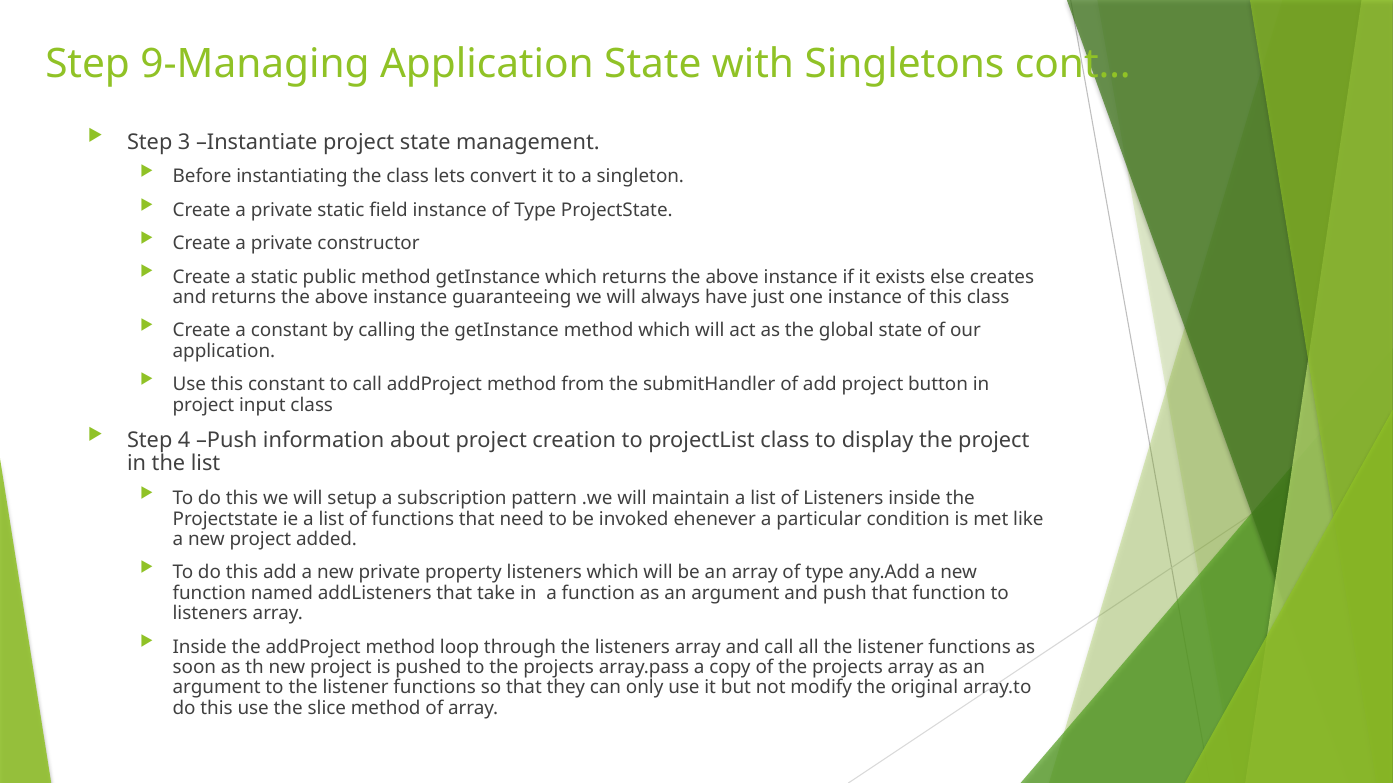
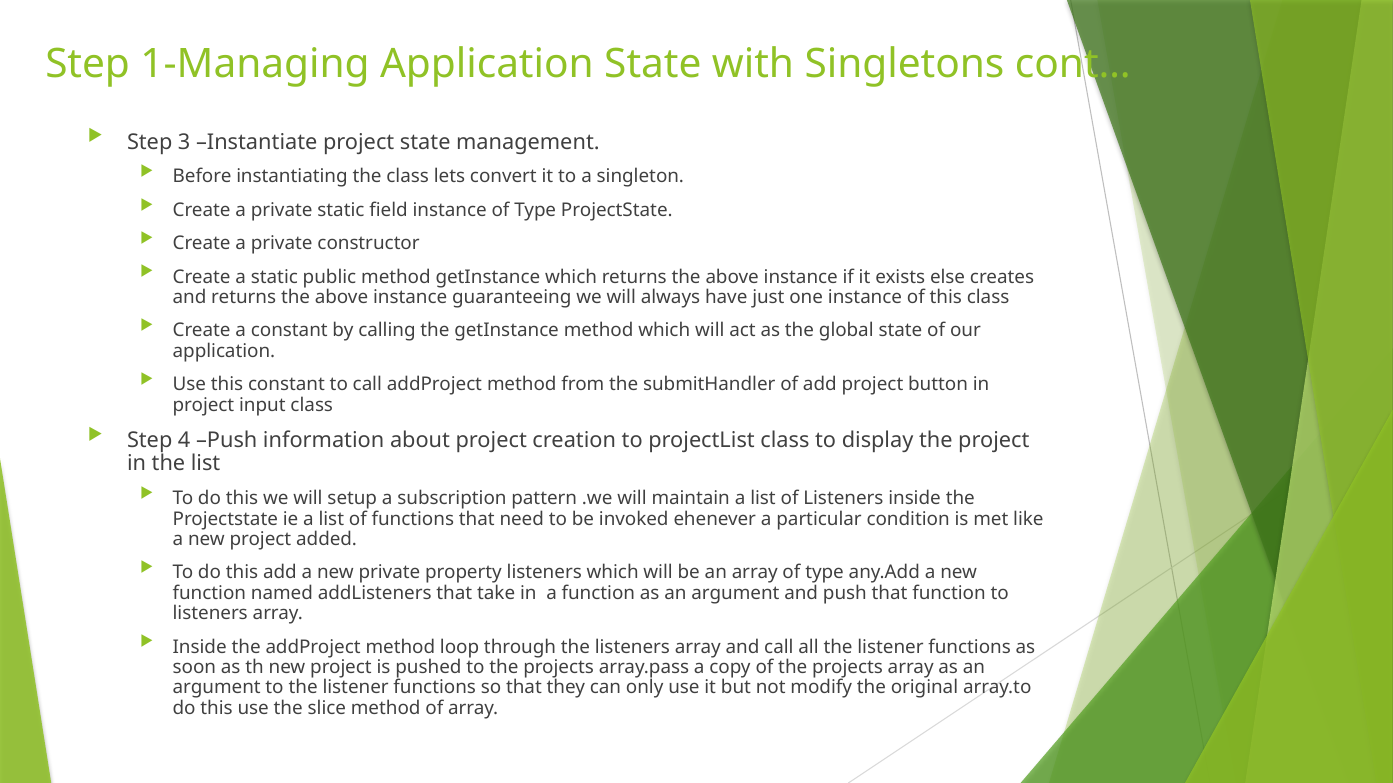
9-Managing: 9-Managing -> 1-Managing
